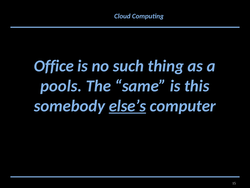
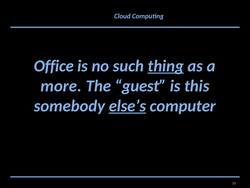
thing underline: none -> present
pools: pools -> more
same: same -> guest
